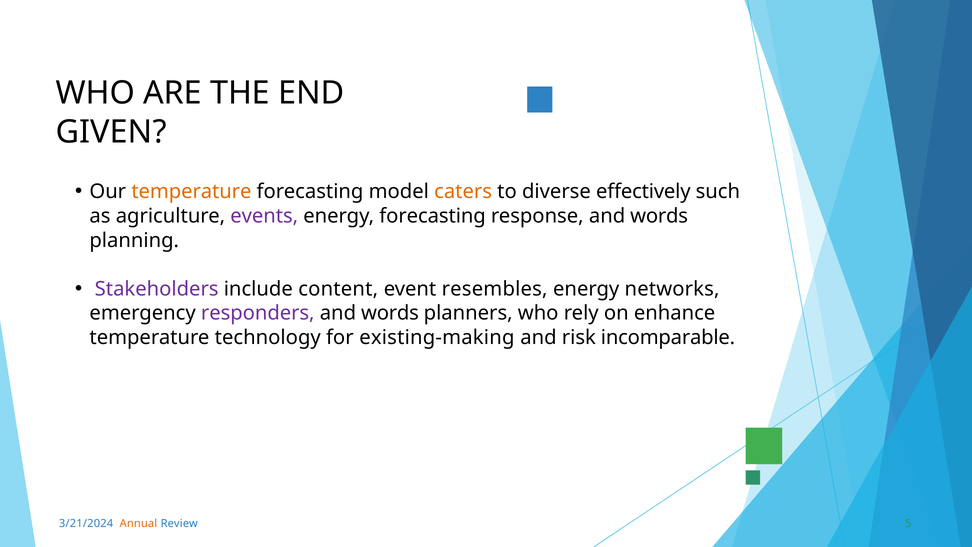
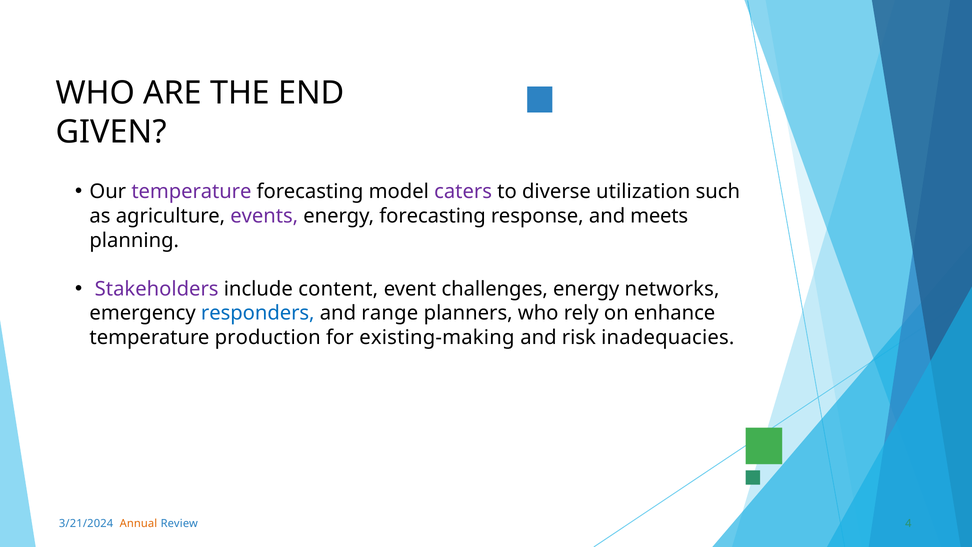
temperature at (191, 192) colour: orange -> purple
caters colour: orange -> purple
effectively: effectively -> utilization
response and words: words -> meets
resembles: resembles -> challenges
responders colour: purple -> blue
words at (390, 313): words -> range
technology: technology -> production
incomparable: incomparable -> inadequacies
5: 5 -> 4
